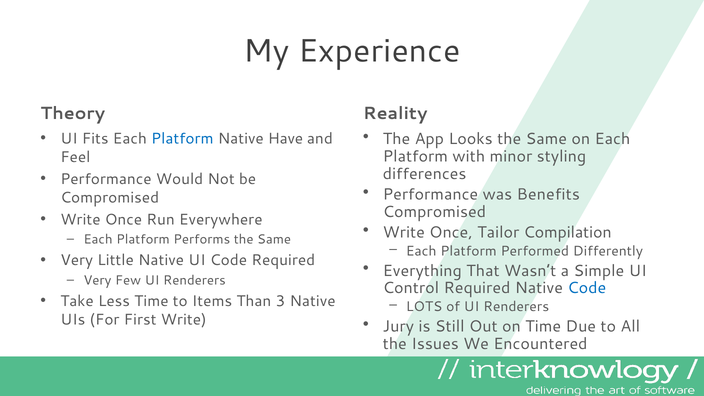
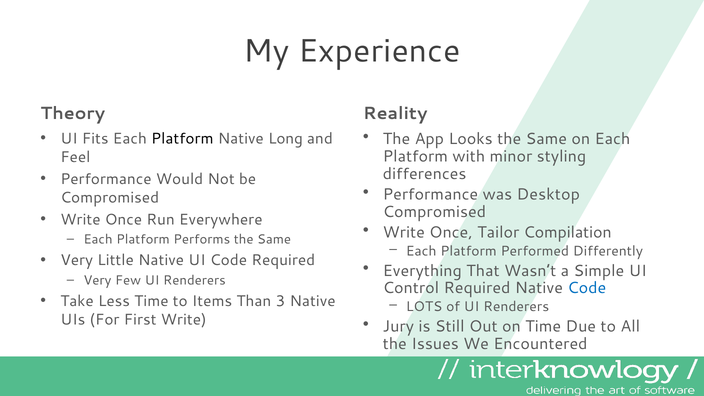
Platform at (182, 139) colour: blue -> black
Have: Have -> Long
Benefits: Benefits -> Desktop
